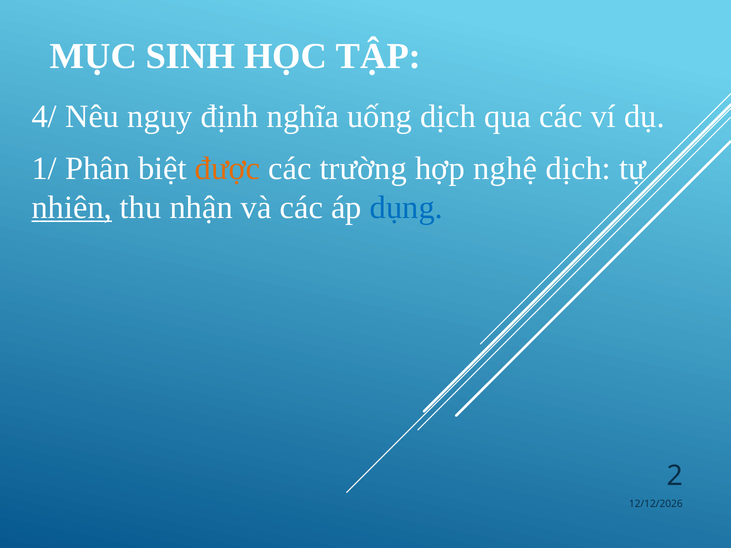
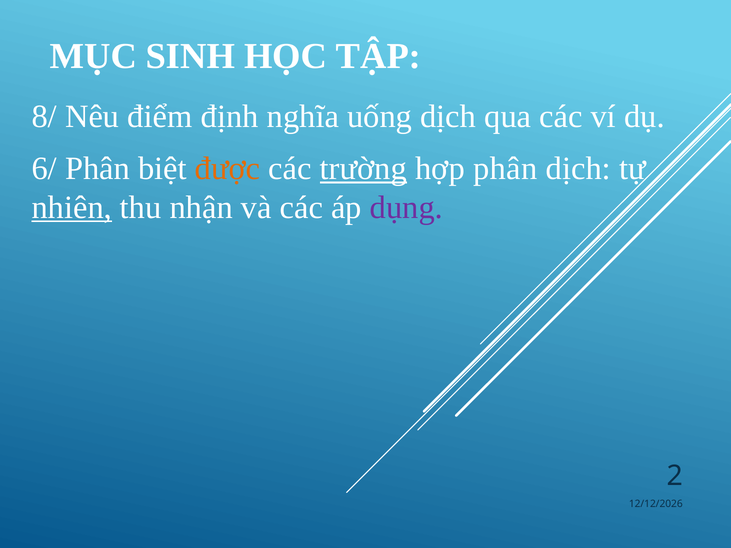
4/: 4/ -> 8/
nguy: nguy -> điểm
1/: 1/ -> 6/
trường underline: none -> present
hợp nghệ: nghệ -> phân
dụng colour: blue -> purple
